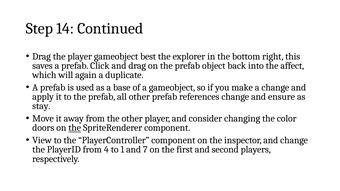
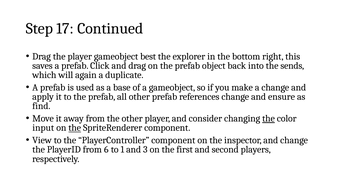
14: 14 -> 17
affect: affect -> sends
stay: stay -> find
the at (268, 119) underline: none -> present
doors: doors -> input
4: 4 -> 6
7: 7 -> 3
